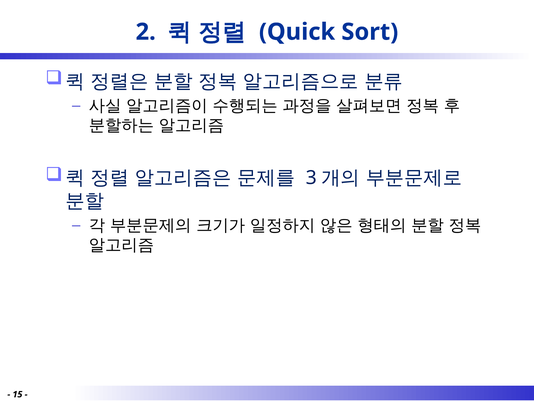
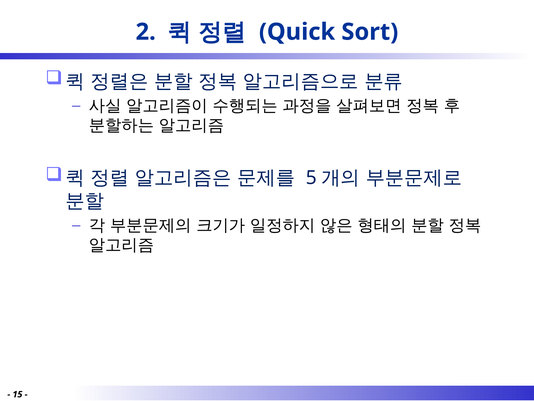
3: 3 -> 5
